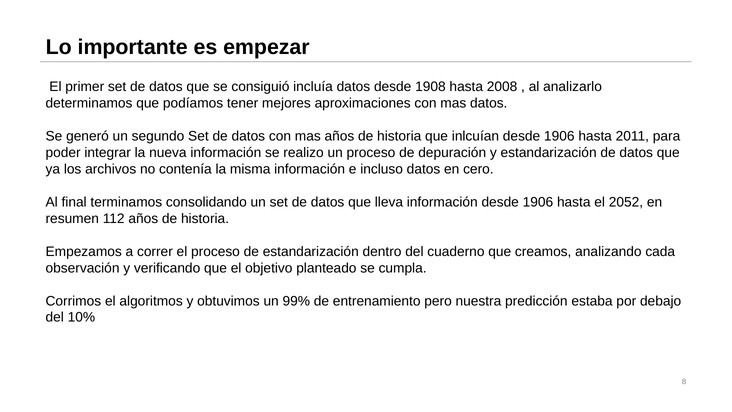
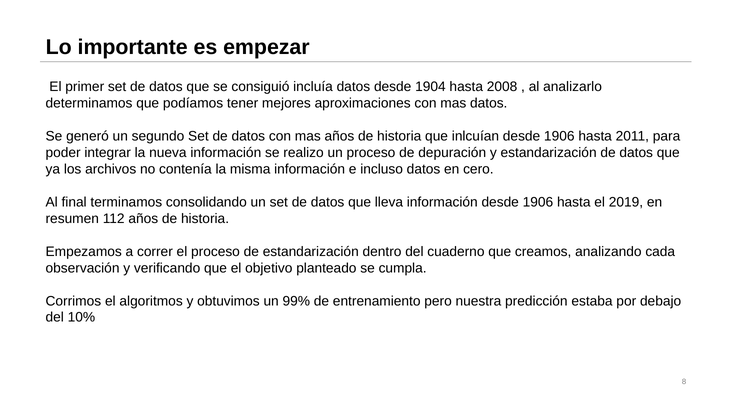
1908: 1908 -> 1904
2052: 2052 -> 2019
